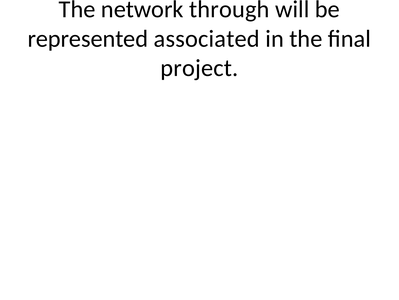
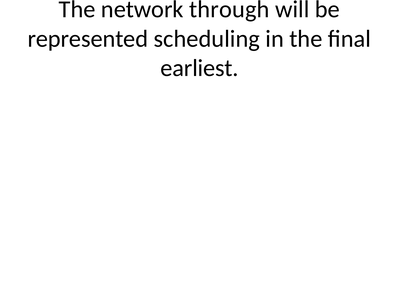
associated: associated -> scheduling
project: project -> earliest
